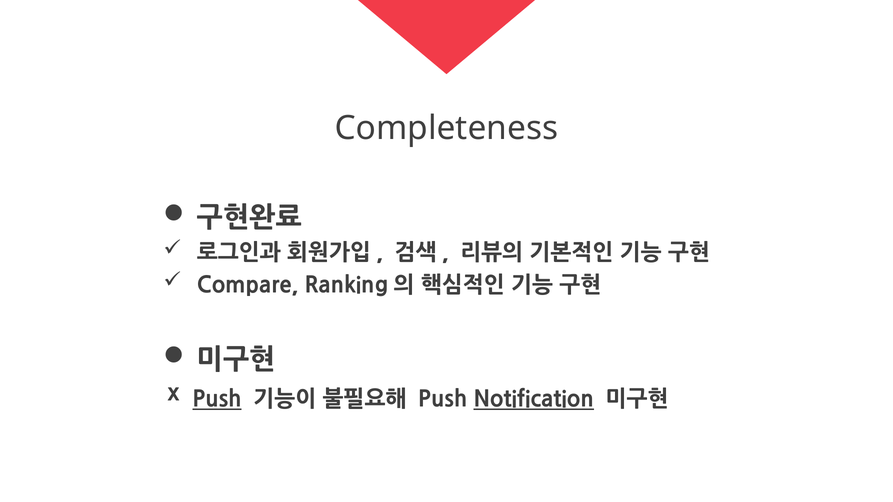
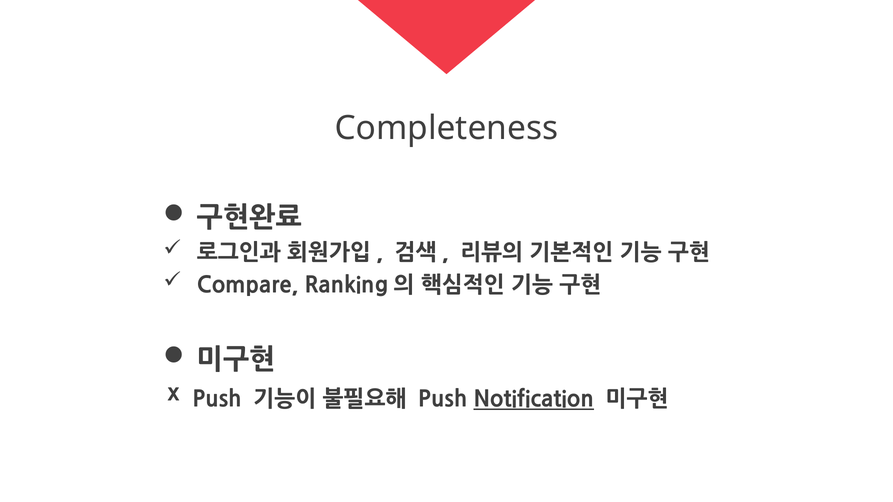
Push at (217, 400) underline: present -> none
